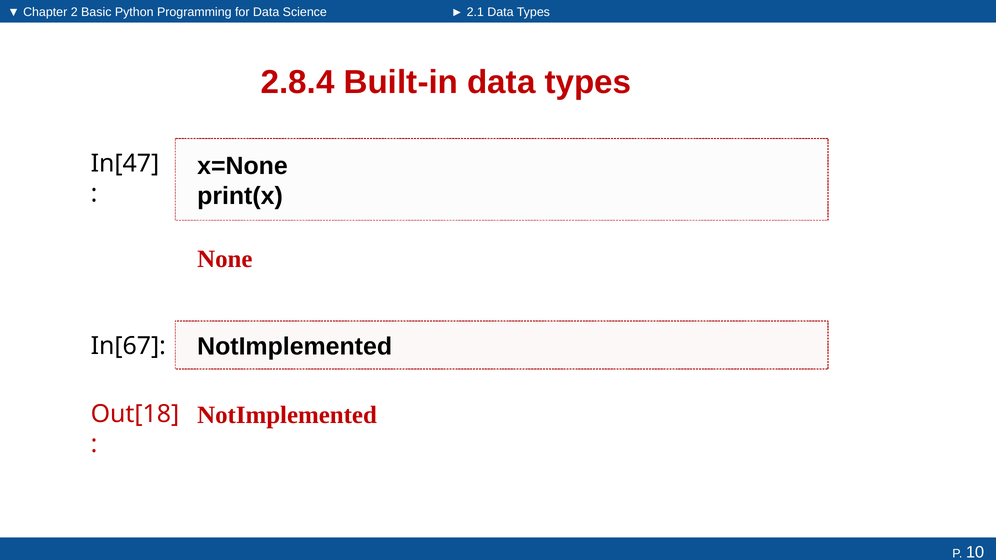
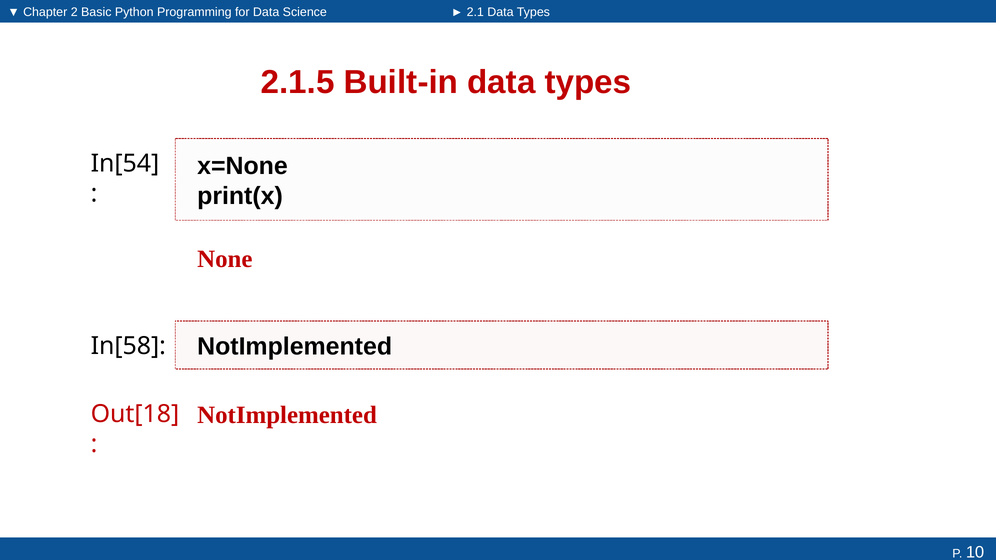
2.8.4: 2.8.4 -> 2.1.5
In[47: In[47 -> In[54
In[67: In[67 -> In[58
